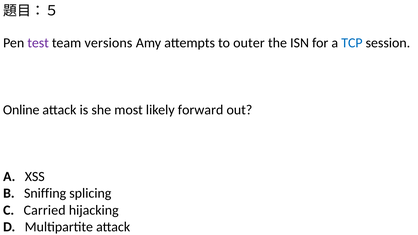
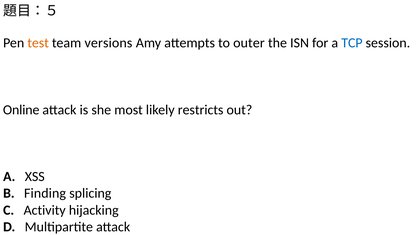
test colour: purple -> orange
forward: forward -> restricts
Sniffing: Sniffing -> Finding
Carried: Carried -> Activity
